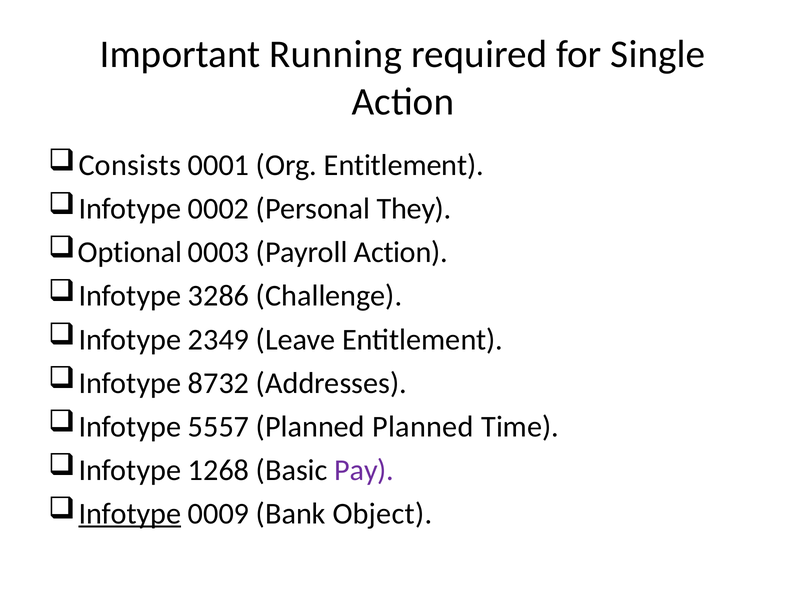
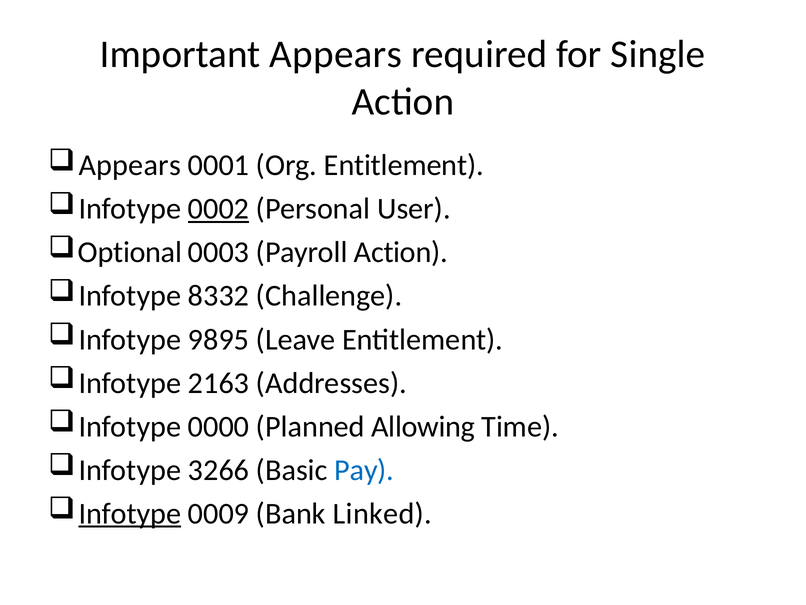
Important Running: Running -> Appears
Consists at (130, 165): Consists -> Appears
0002 underline: none -> present
They: They -> User
3286: 3286 -> 8332
2349: 2349 -> 9895
8732: 8732 -> 2163
5557: 5557 -> 0000
Planned Planned: Planned -> Allowing
1268: 1268 -> 3266
Pay colour: purple -> blue
Object: Object -> Linked
